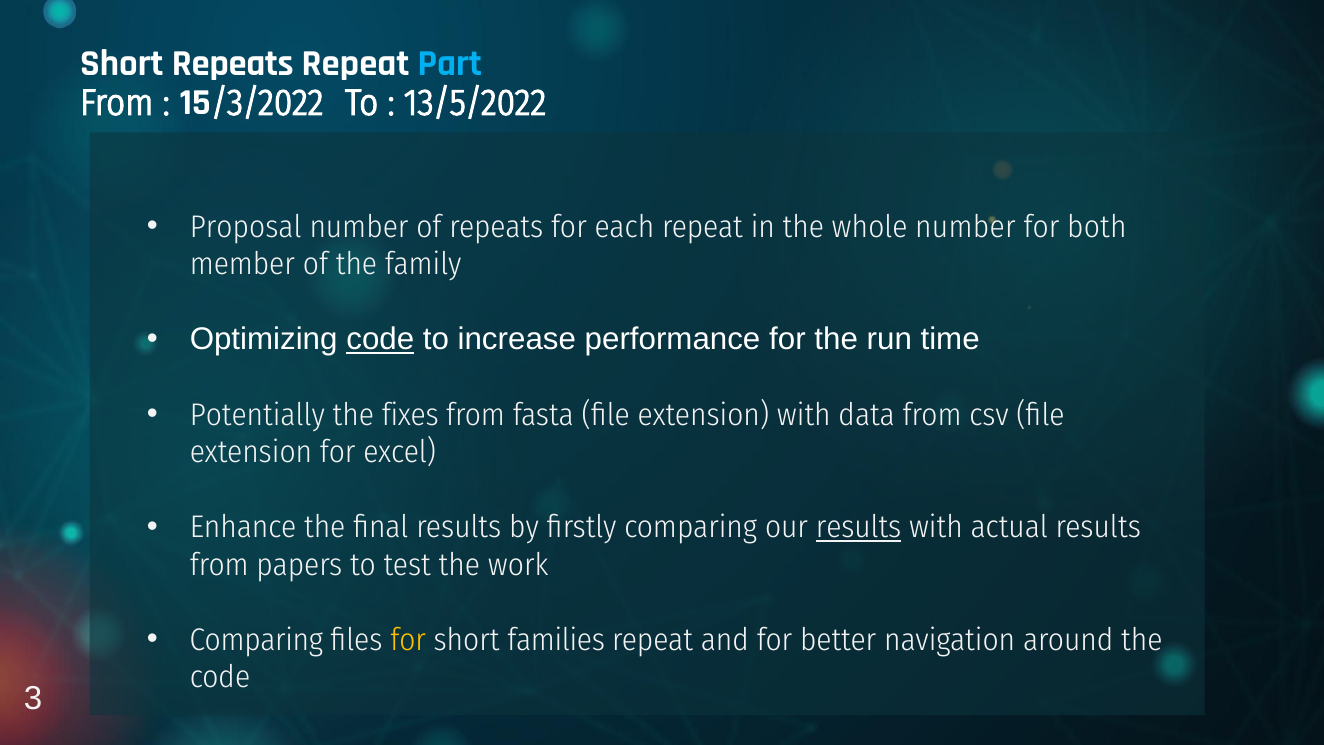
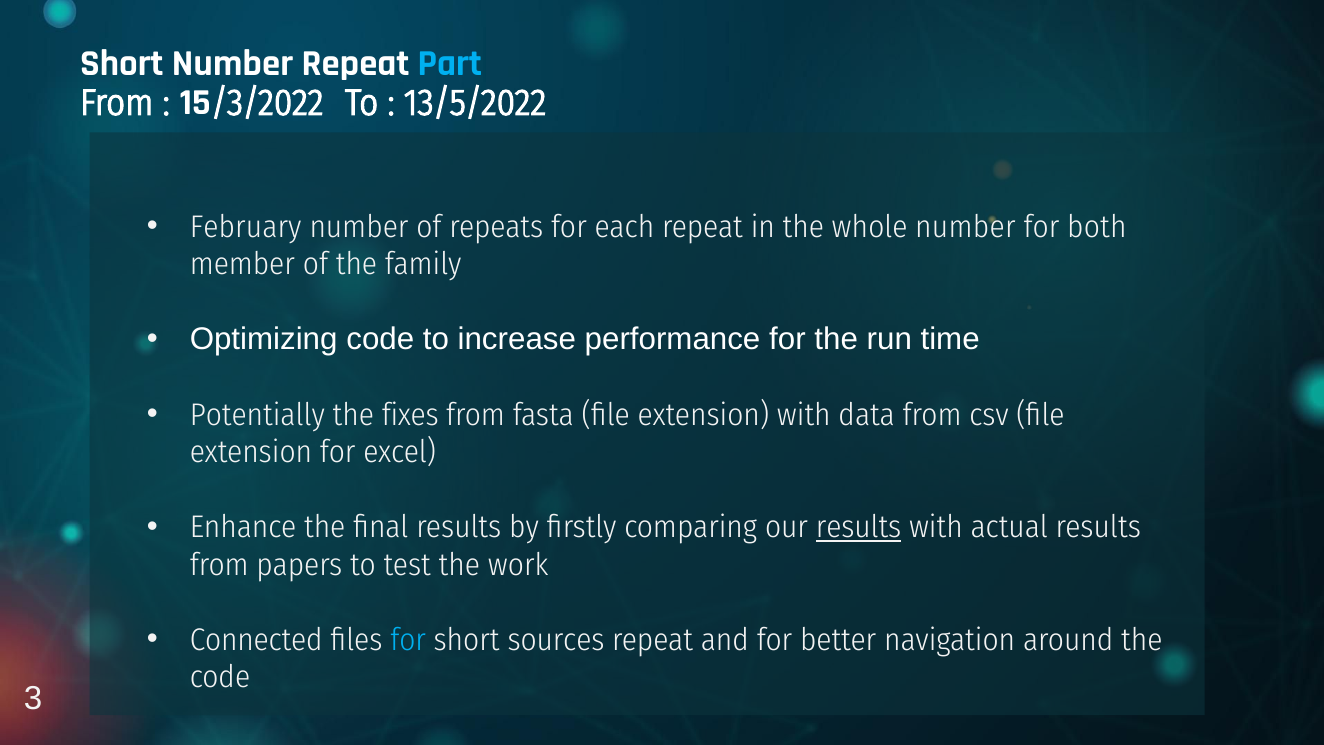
Short Repeats: Repeats -> Number
Proposal: Proposal -> February
code at (380, 339) underline: present -> none
Comparing at (256, 640): Comparing -> Connected
for at (408, 640) colour: yellow -> light blue
families: families -> sources
